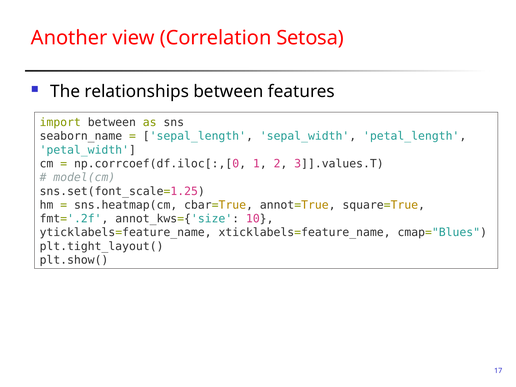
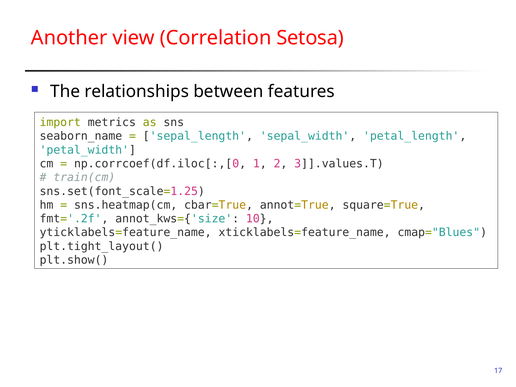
import between: between -> metrics
model(cm: model(cm -> train(cm
